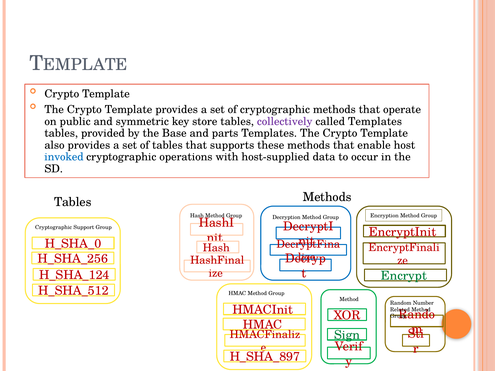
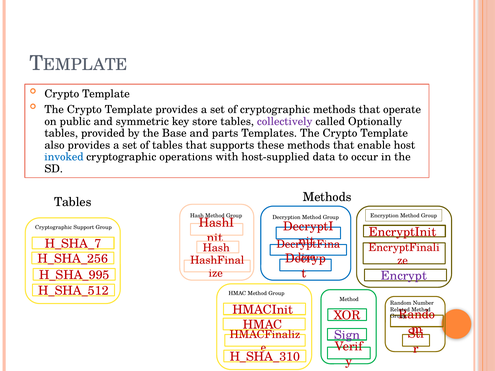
called Templates: Templates -> Optionally
H_SHA_0: H_SHA_0 -> H_SHA_7
H_SHA_124: H_SHA_124 -> H_SHA_995
Encrypt colour: green -> purple
Sign colour: green -> purple
H_SHA_897: H_SHA_897 -> H_SHA_310
